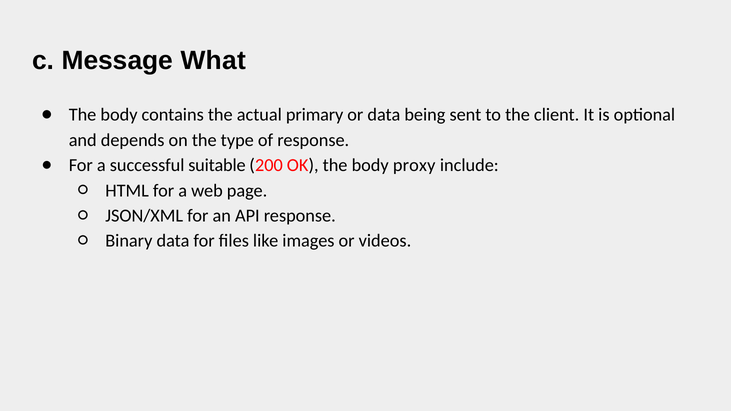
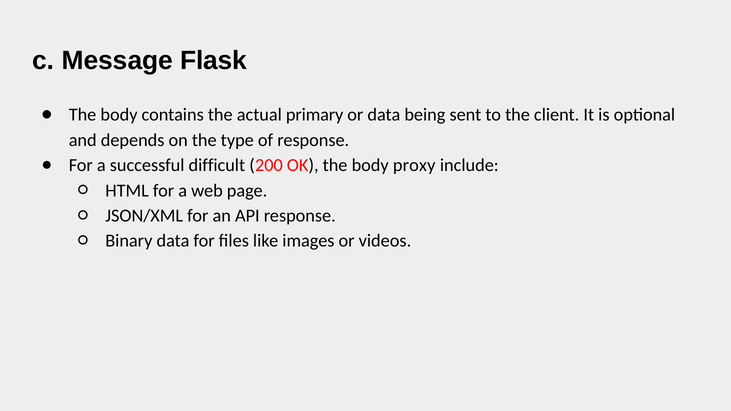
What: What -> Flask
suitable: suitable -> difficult
